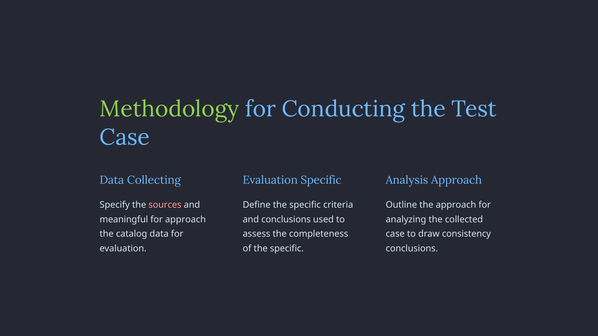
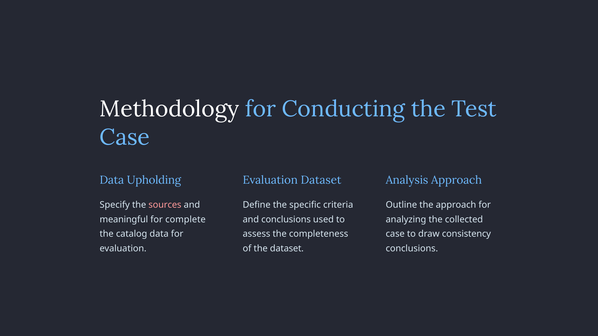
Methodology colour: light green -> white
Collecting: Collecting -> Upholding
Evaluation Specific: Specific -> Dataset
for approach: approach -> complete
of the specific: specific -> dataset
